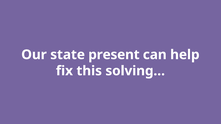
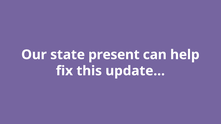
solving…: solving… -> update…
